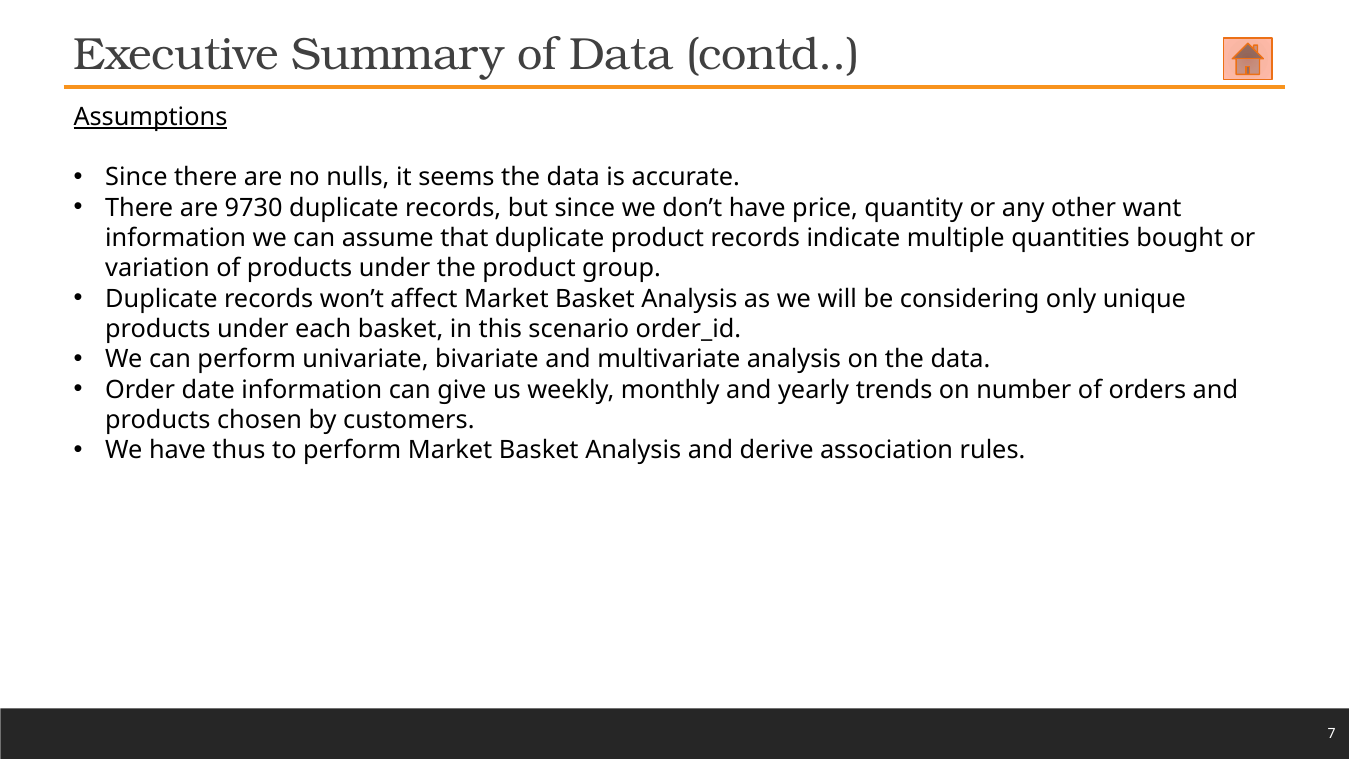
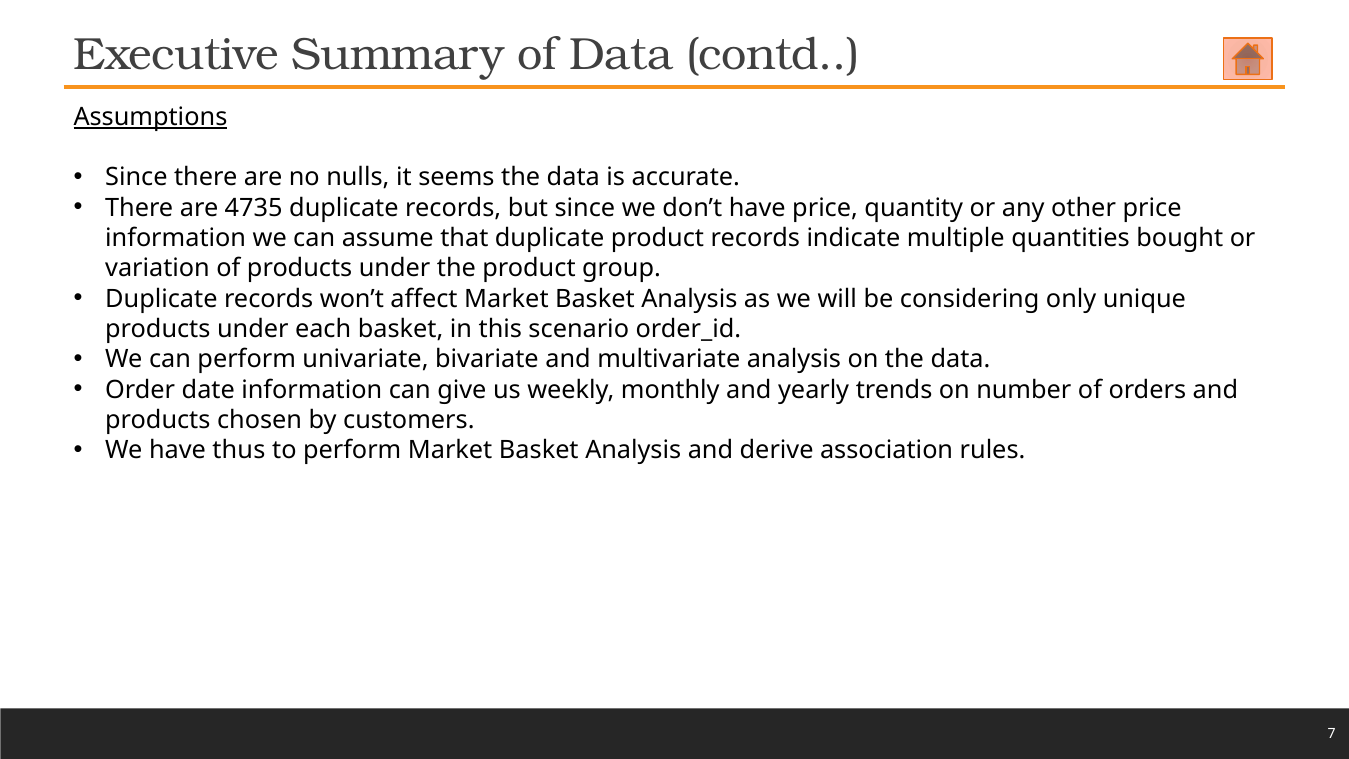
9730: 9730 -> 4735
other want: want -> price
